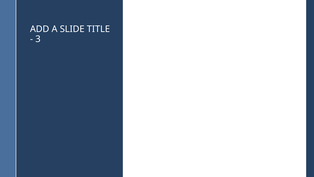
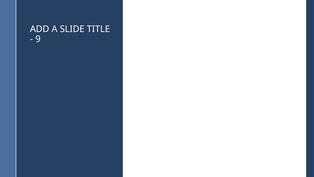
3: 3 -> 9
